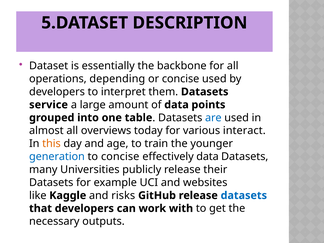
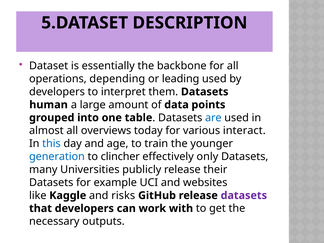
or concise: concise -> leading
service: service -> human
this colour: orange -> blue
to concise: concise -> clincher
effectively data: data -> only
datasets at (244, 195) colour: blue -> purple
